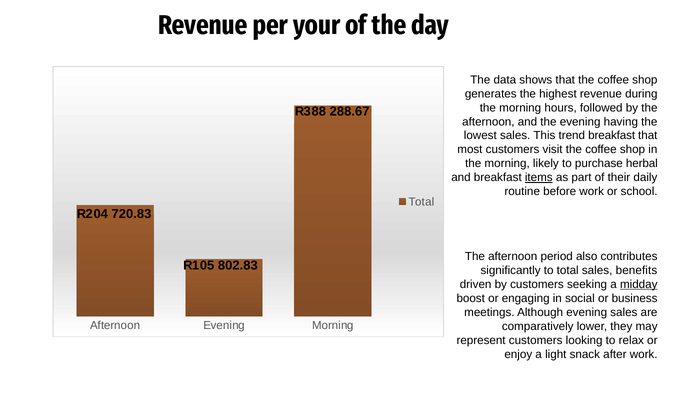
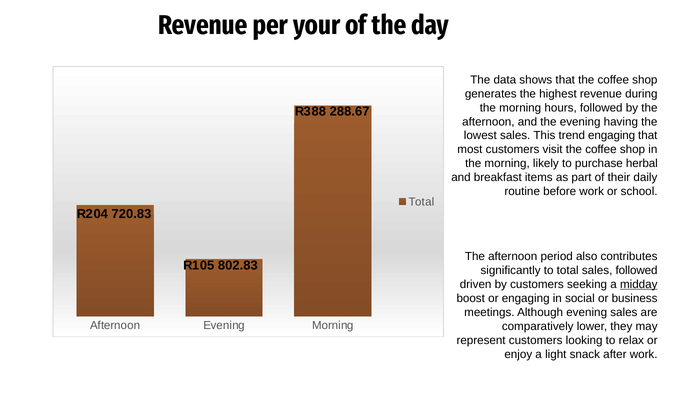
trend breakfast: breakfast -> engaging
items underline: present -> none
sales benefits: benefits -> followed
